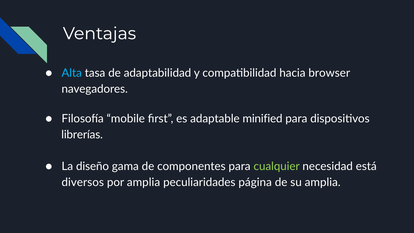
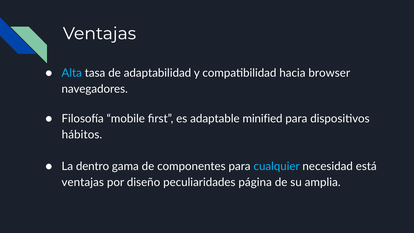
librerías: librerías -> hábitos
diseño: diseño -> dentro
cualquier colour: light green -> light blue
diversos at (83, 182): diversos -> ventajas
por amplia: amplia -> diseño
